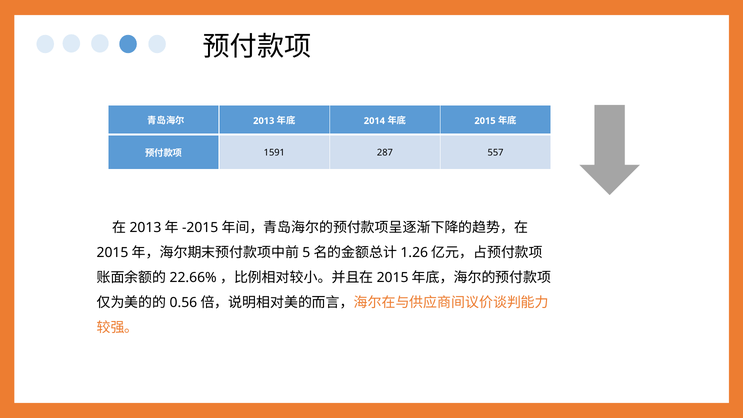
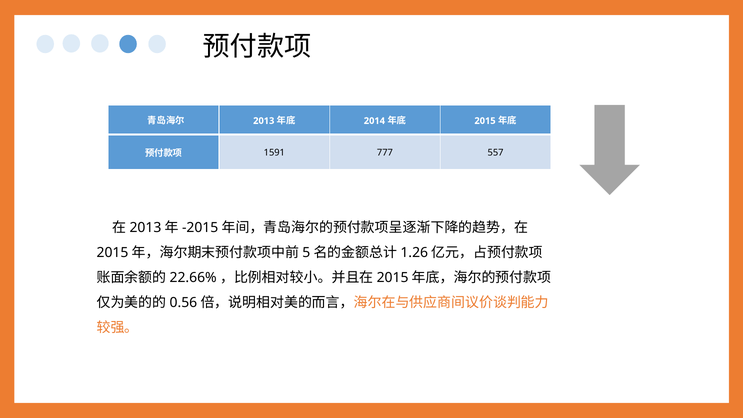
287: 287 -> 777
